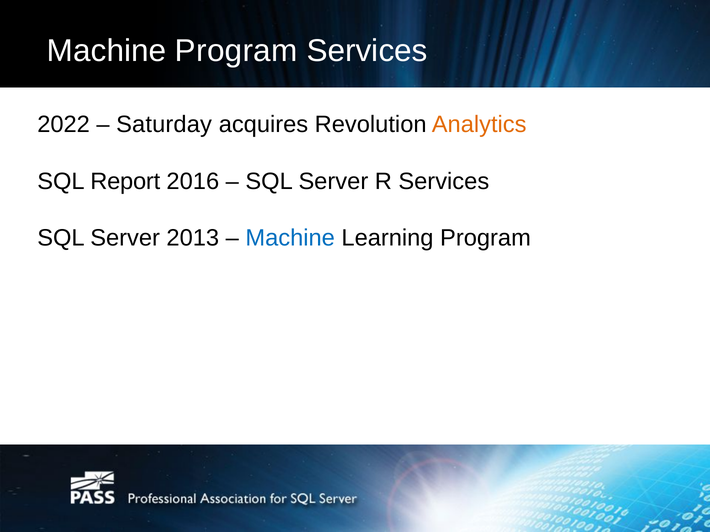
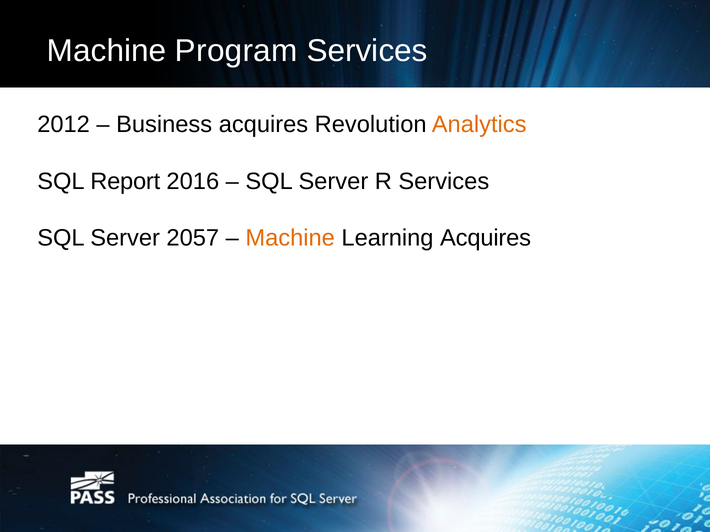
2022: 2022 -> 2012
Saturday: Saturday -> Business
2013: 2013 -> 2057
Machine at (290, 238) colour: blue -> orange
Learning Program: Program -> Acquires
